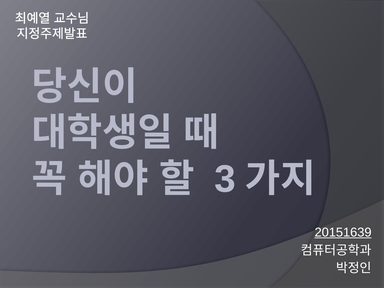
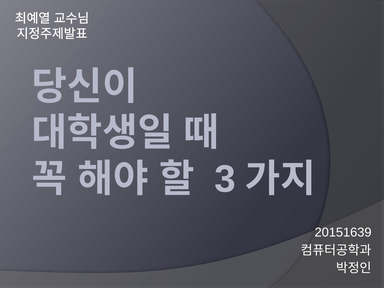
20151639 underline: present -> none
